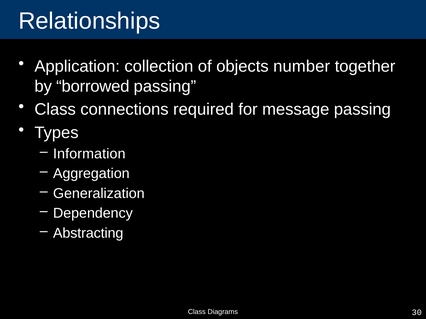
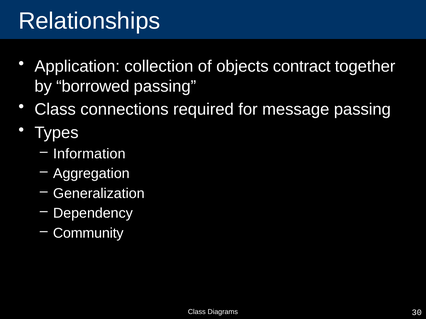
number: number -> contract
Abstracting: Abstracting -> Community
